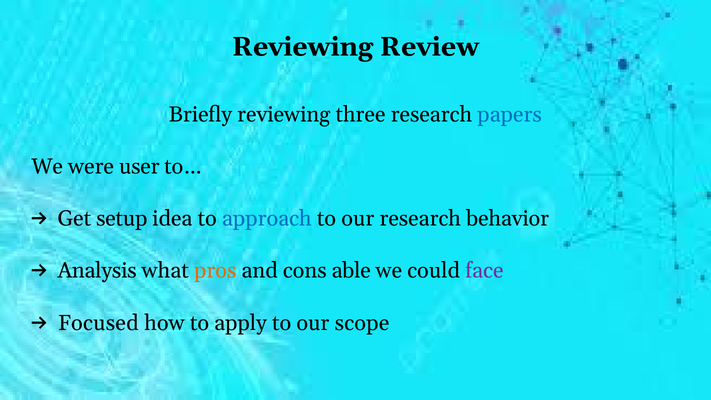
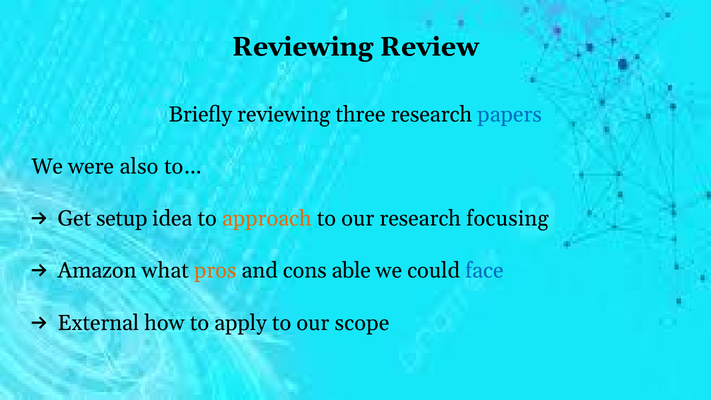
user: user -> also
approach colour: blue -> orange
behavior: behavior -> focusing
Analysis: Analysis -> Amazon
face colour: purple -> blue
Focused: Focused -> External
